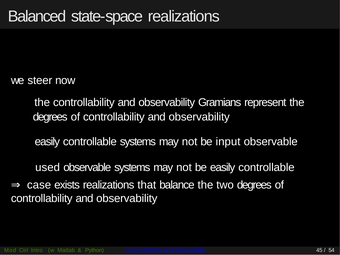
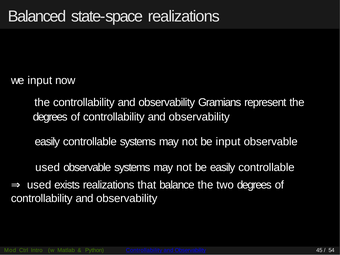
we steer: steer -> input
case at (39, 185): case -> used
